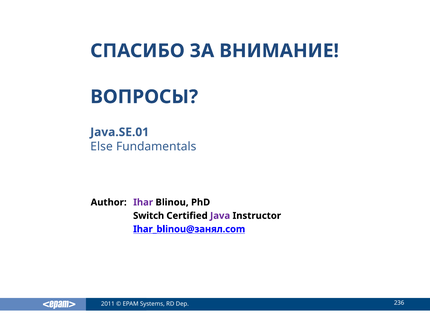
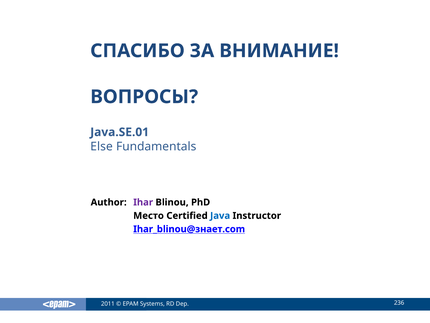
Switch: Switch -> Место
Java colour: purple -> blue
Ihar_blinou@занял.com: Ihar_blinou@занял.com -> Ihar_blinou@знает.com
